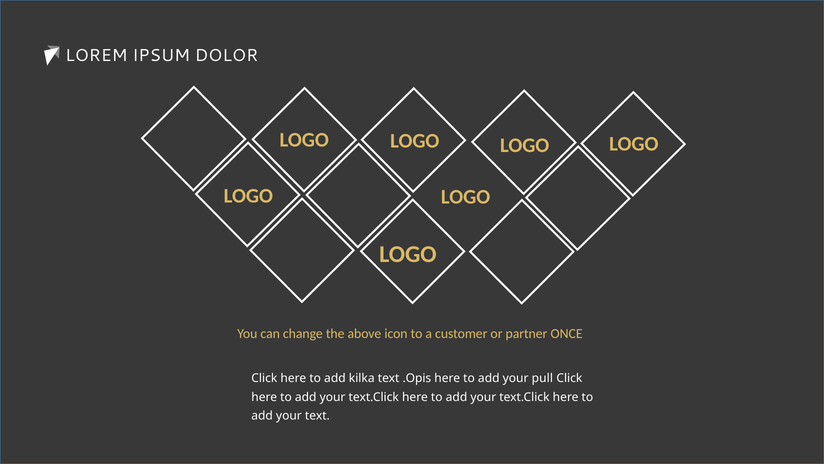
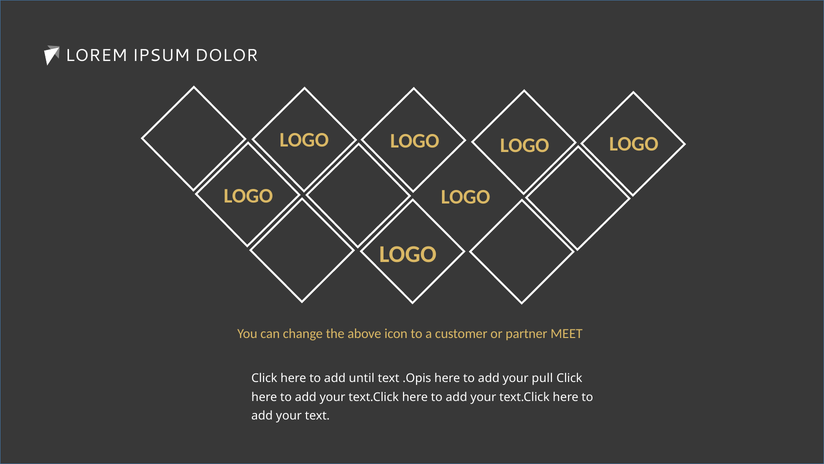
ONCE: ONCE -> MEET
kilka: kilka -> until
